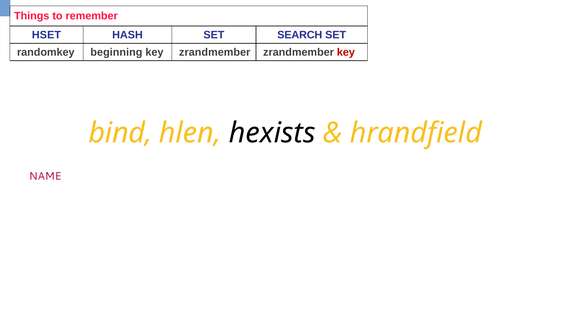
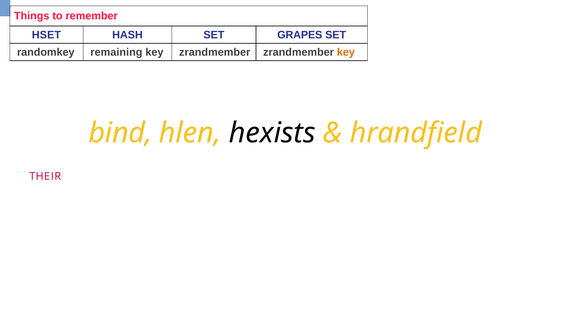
SEARCH: SEARCH -> GRAPES
beginning: beginning -> remaining
key at (346, 52) colour: red -> orange
NAME: NAME -> THEIR
